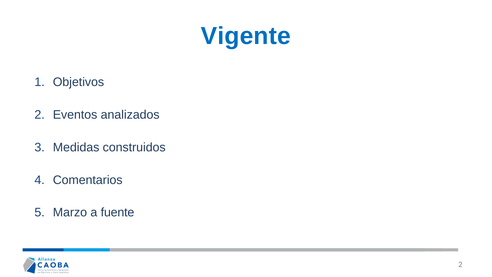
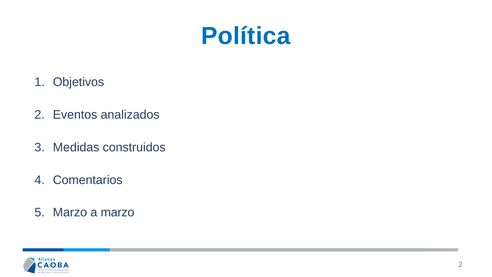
Vigente: Vigente -> Política
a fuente: fuente -> marzo
